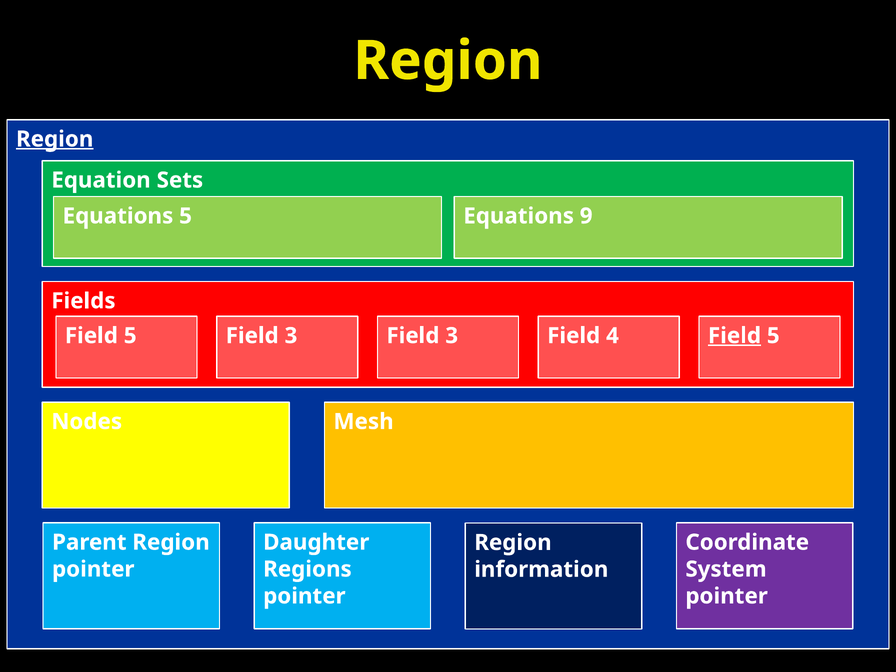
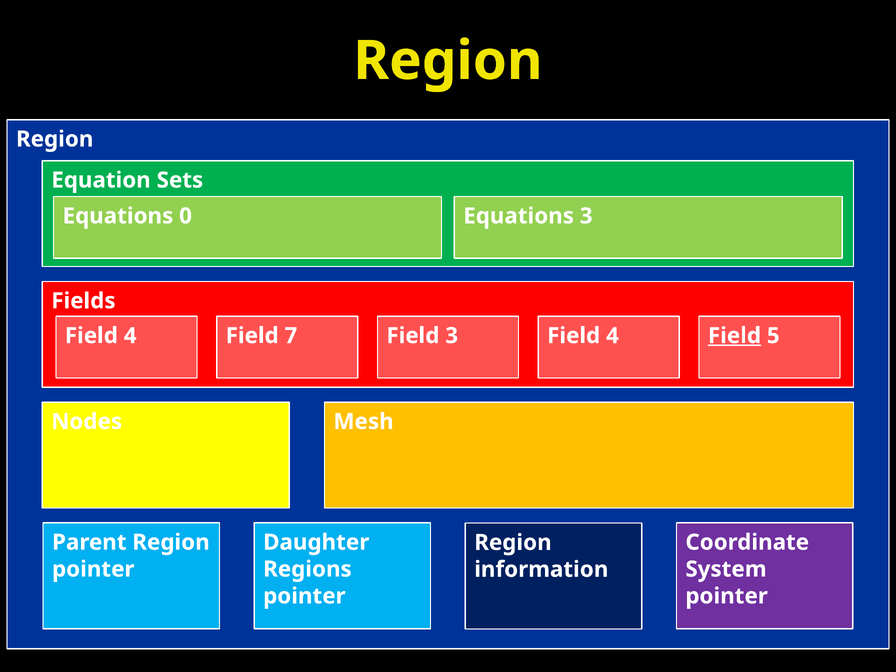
Region at (55, 139) underline: present -> none
Equations 5: 5 -> 0
Equations 9: 9 -> 3
5 at (130, 336): 5 -> 4
3 at (291, 336): 3 -> 7
